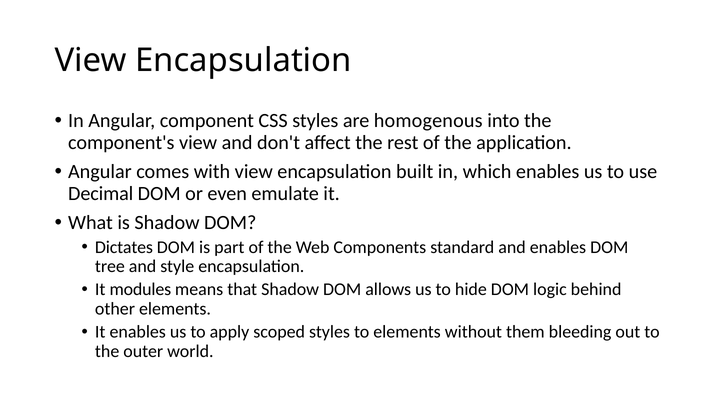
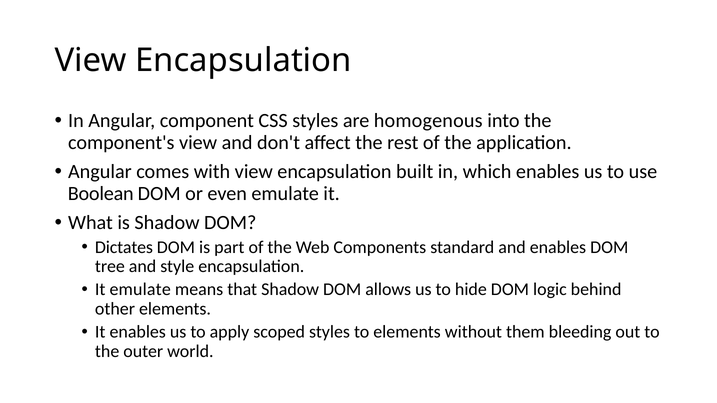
Decimal: Decimal -> Boolean
It modules: modules -> emulate
